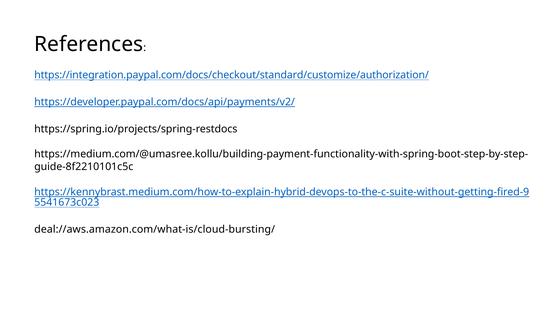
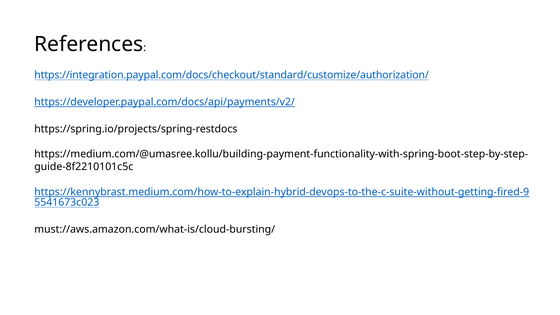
deal://aws.amazon.com/what-is/cloud-bursting/: deal://aws.amazon.com/what-is/cloud-bursting/ -> must://aws.amazon.com/what-is/cloud-bursting/
